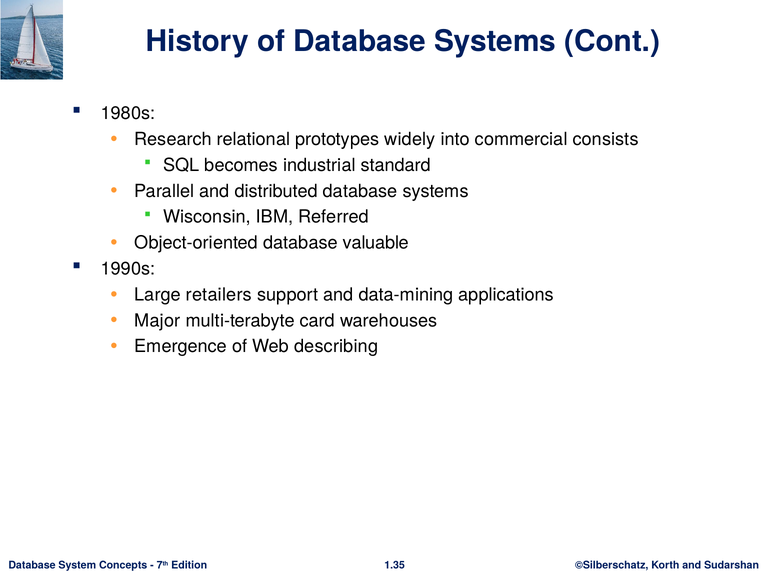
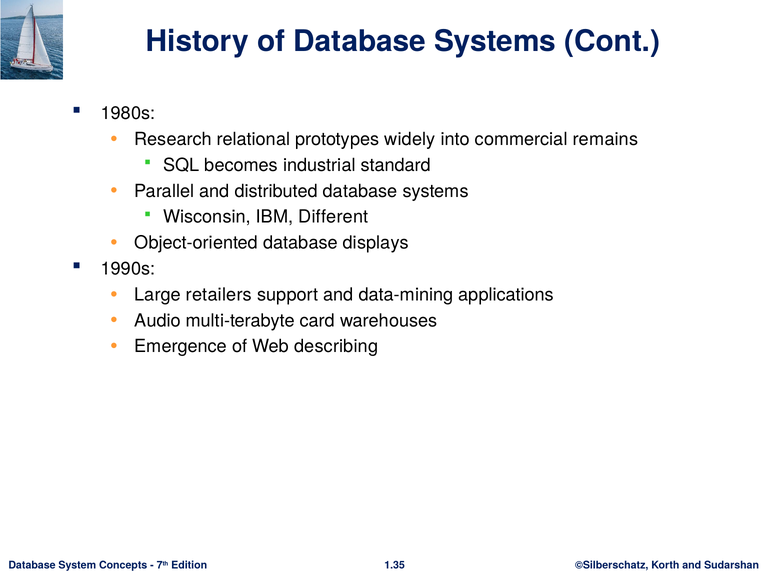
consists: consists -> remains
Referred: Referred -> Different
valuable: valuable -> displays
Major: Major -> Audio
